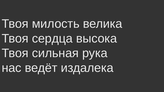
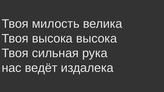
Твоя сердца: сердца -> высока
